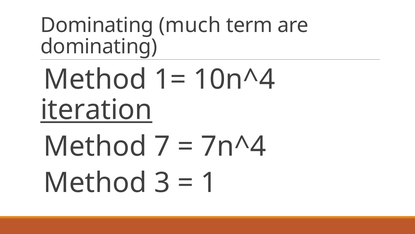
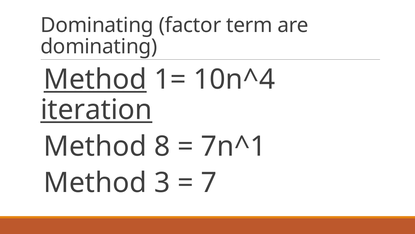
much: much -> factor
Method at (95, 79) underline: none -> present
7: 7 -> 8
7n^4: 7n^4 -> 7n^1
1: 1 -> 7
